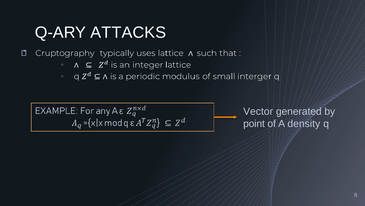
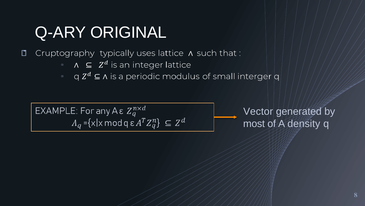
ATTACKS: ATTACKS -> ORIGINAL
point: point -> most
